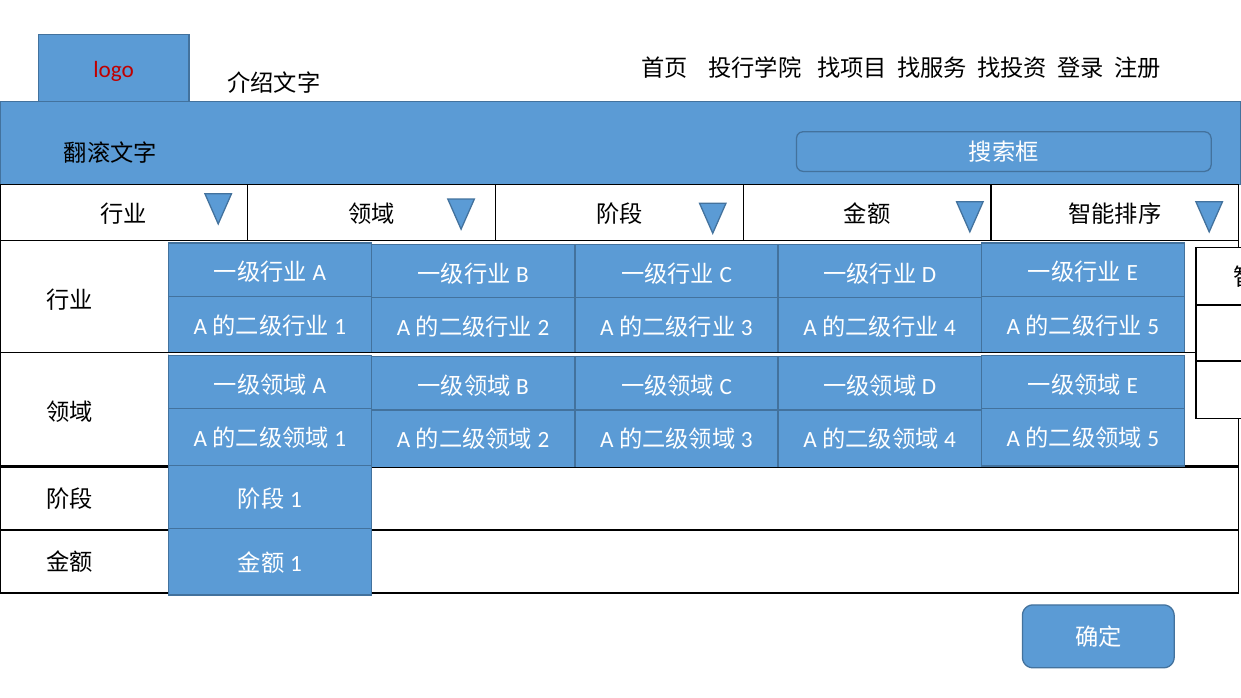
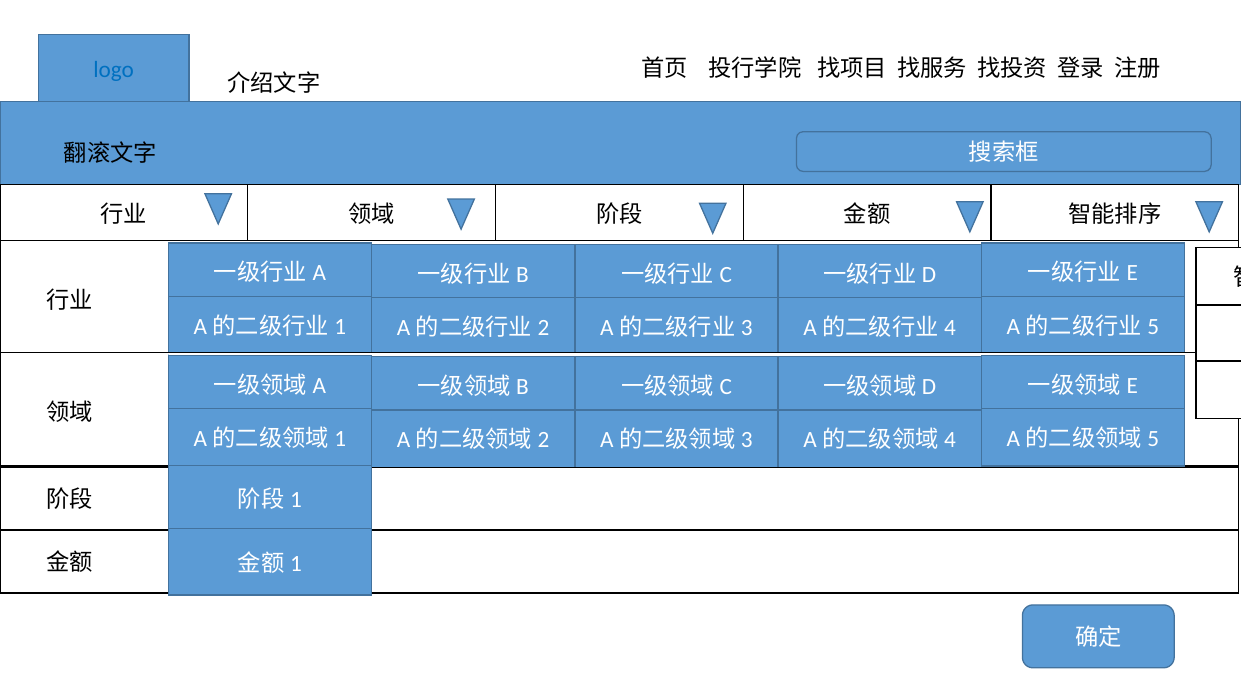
logo colour: red -> blue
